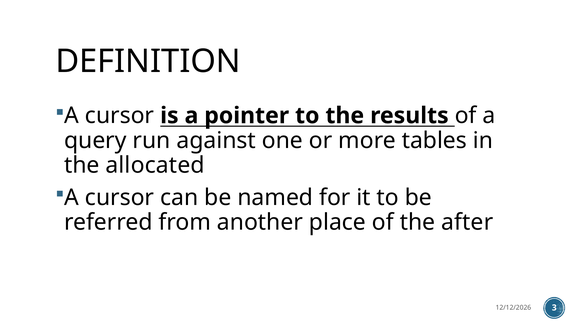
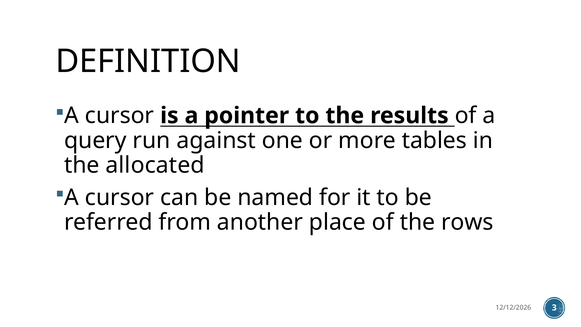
after: after -> rows
